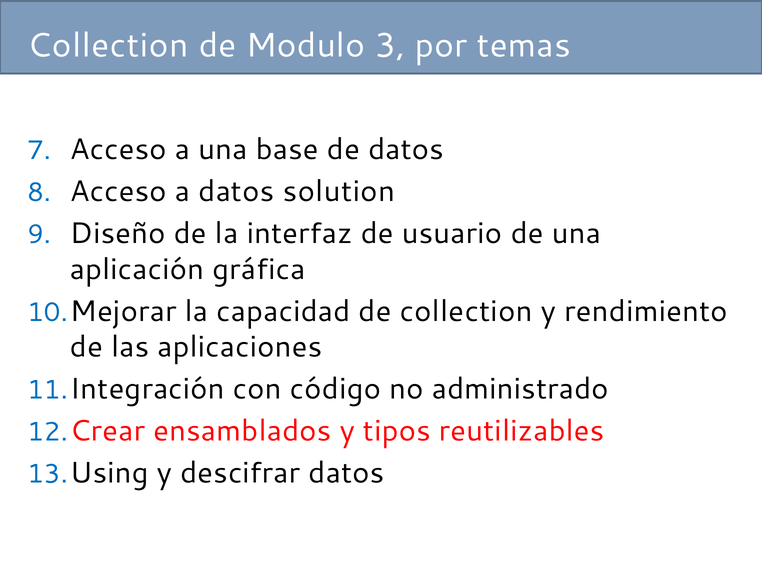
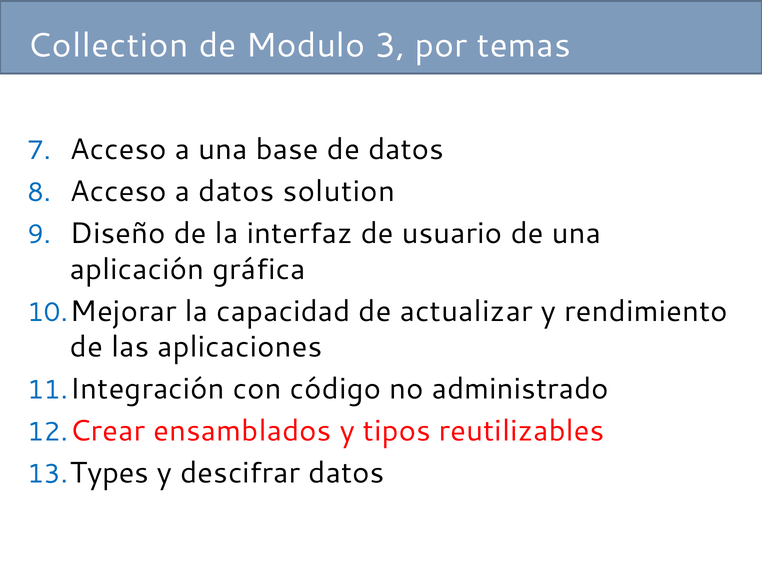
de collection: collection -> actualizar
Using: Using -> Types
